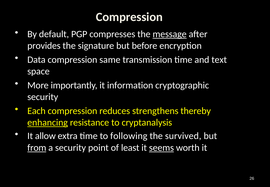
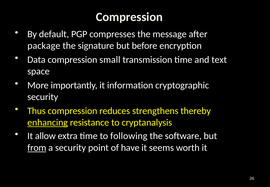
message underline: present -> none
provides: provides -> package
same: same -> small
Each: Each -> Thus
survived: survived -> software
least: least -> have
seems underline: present -> none
